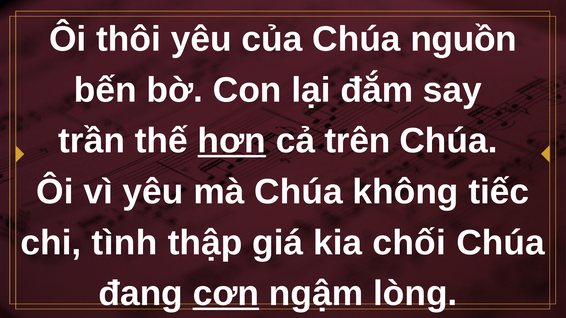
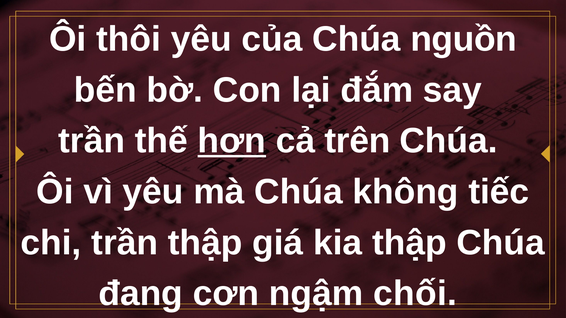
chi tình: tình -> trần
kia chối: chối -> thập
cơn underline: present -> none
lòng: lòng -> chối
